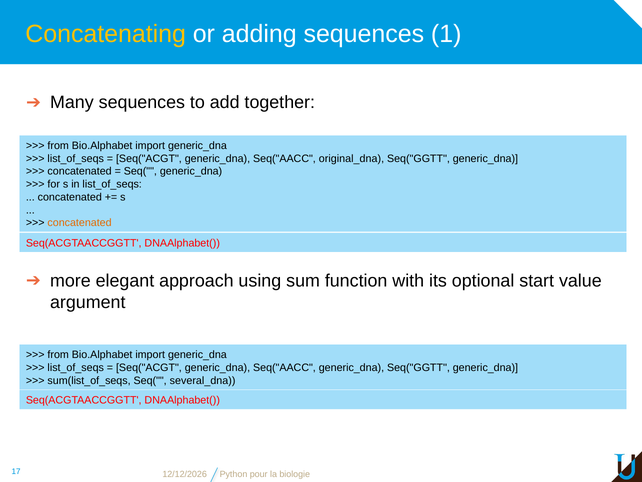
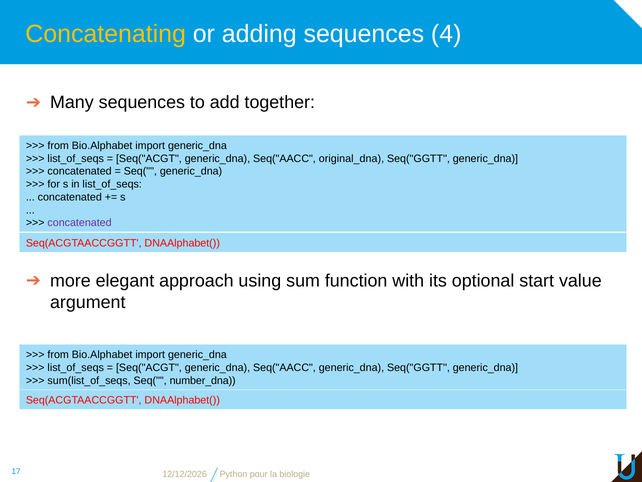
1: 1 -> 4
concatenated at (80, 223) colour: orange -> purple
several_dna: several_dna -> number_dna
